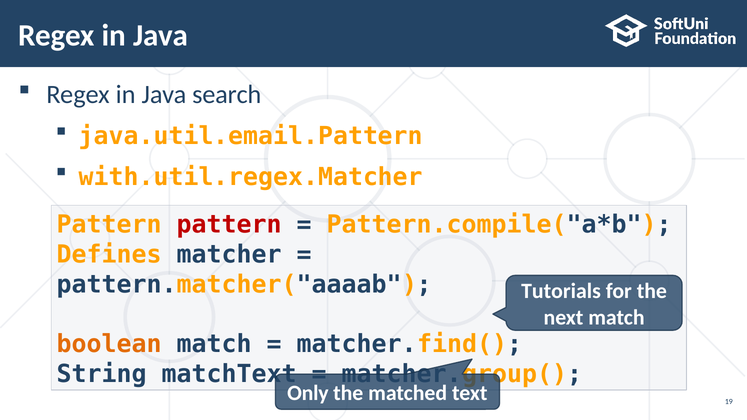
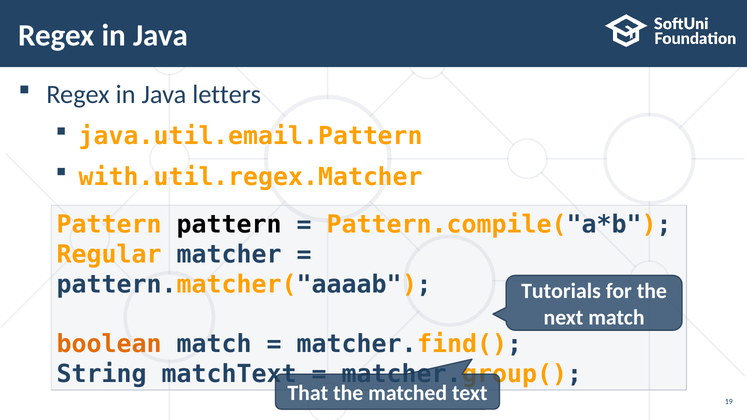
search: search -> letters
pattern at (229, 225) colour: red -> black
Defines: Defines -> Regular
Only: Only -> That
